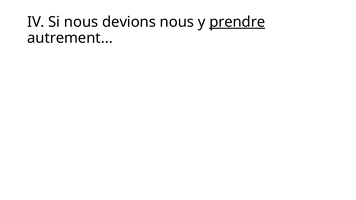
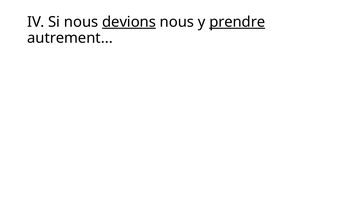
devions underline: none -> present
